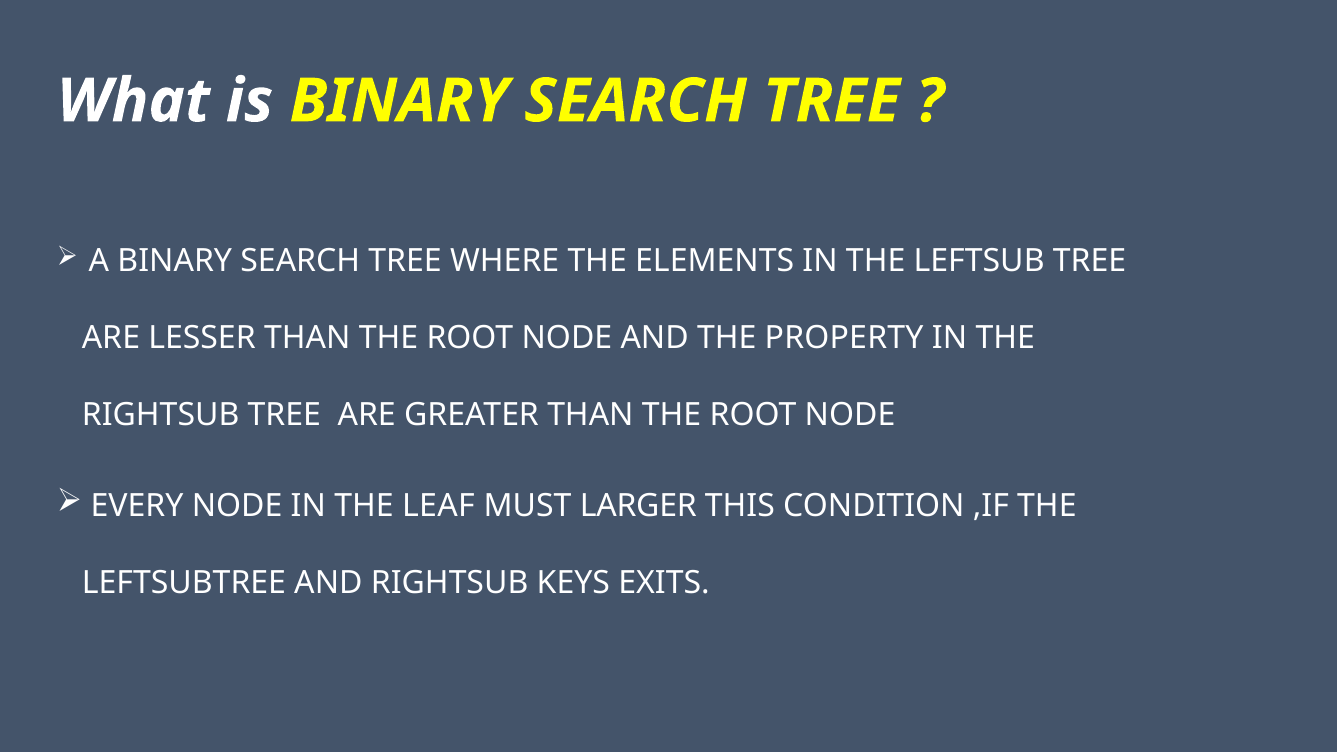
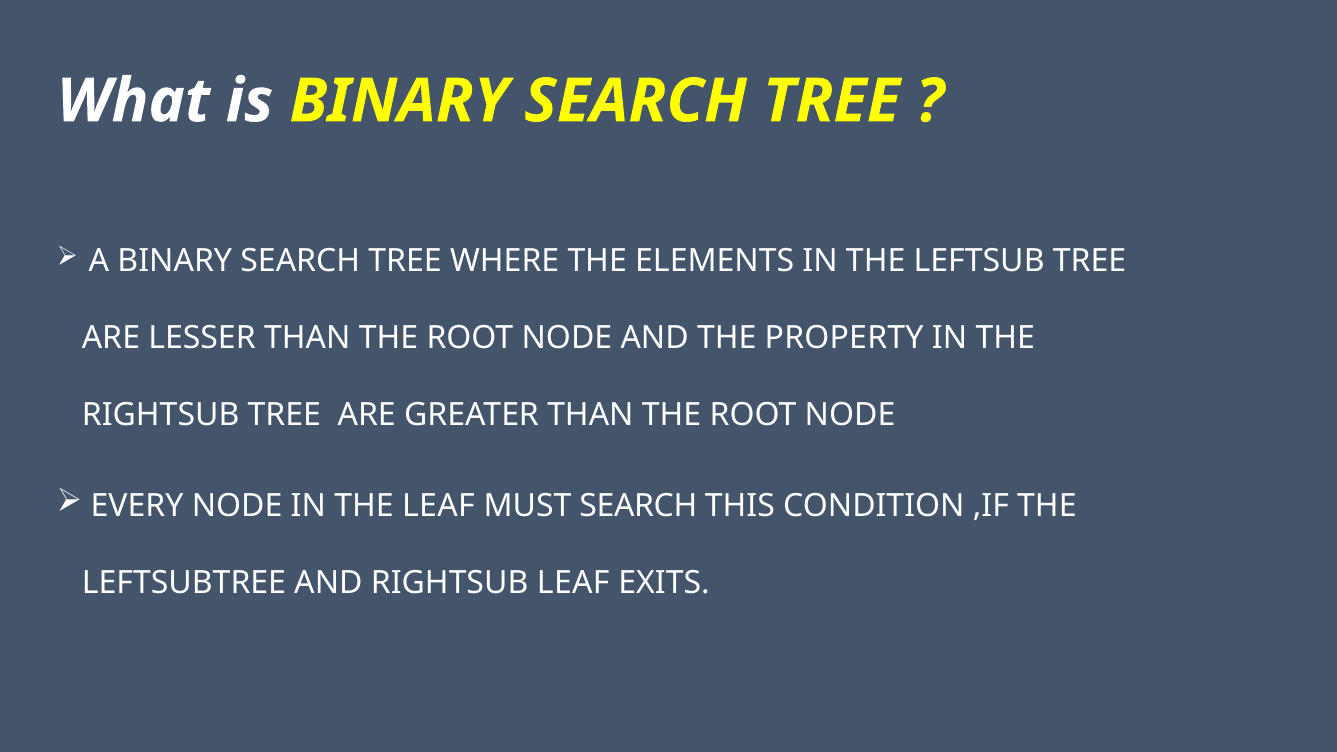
MUST LARGER: LARGER -> SEARCH
RIGHTSUB KEYS: KEYS -> LEAF
